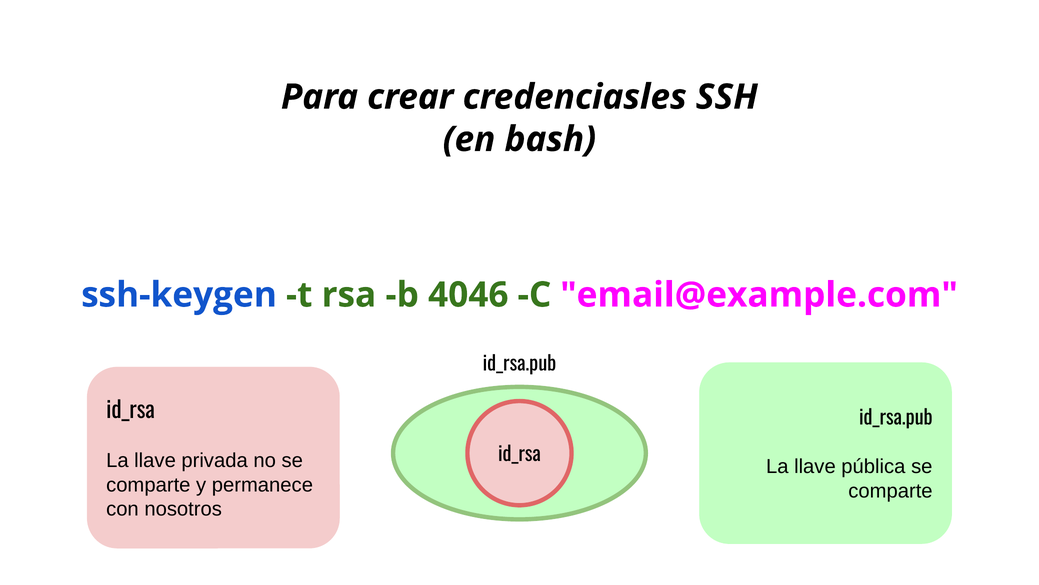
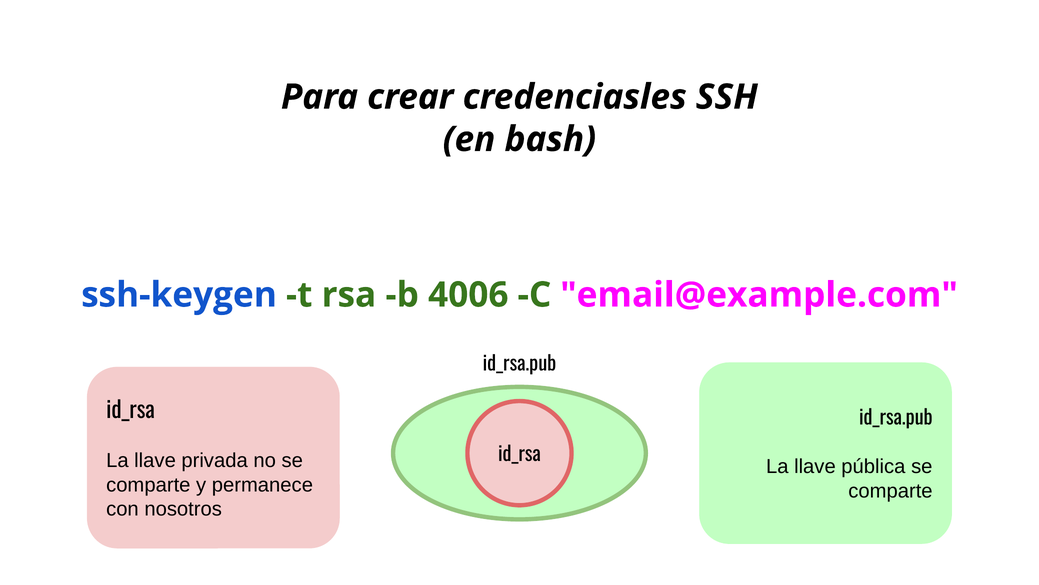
4046: 4046 -> 4006
